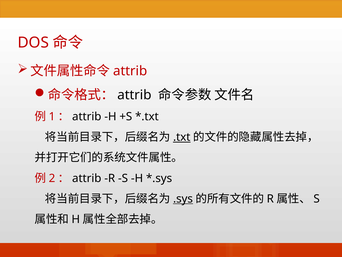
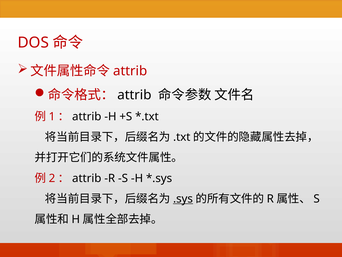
.txt underline: present -> none
